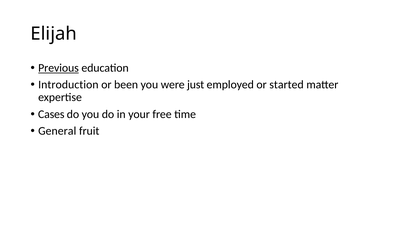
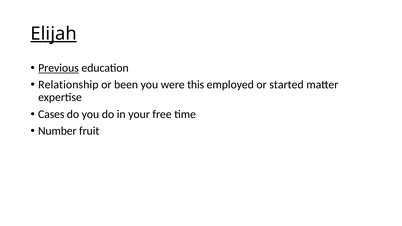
Elijah underline: none -> present
Introduction: Introduction -> Relationship
just: just -> this
General: General -> Number
